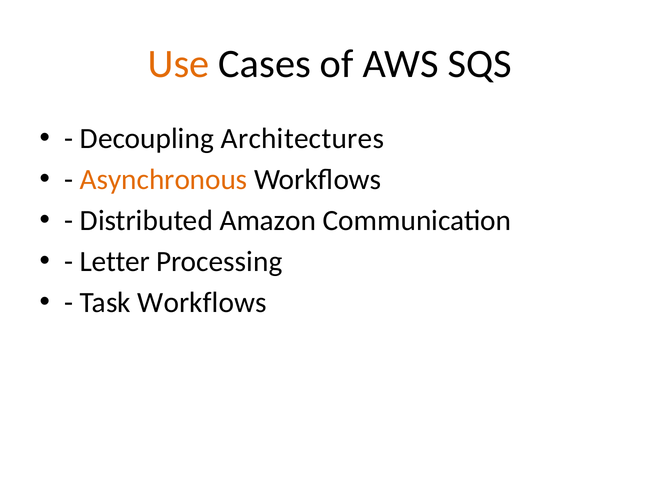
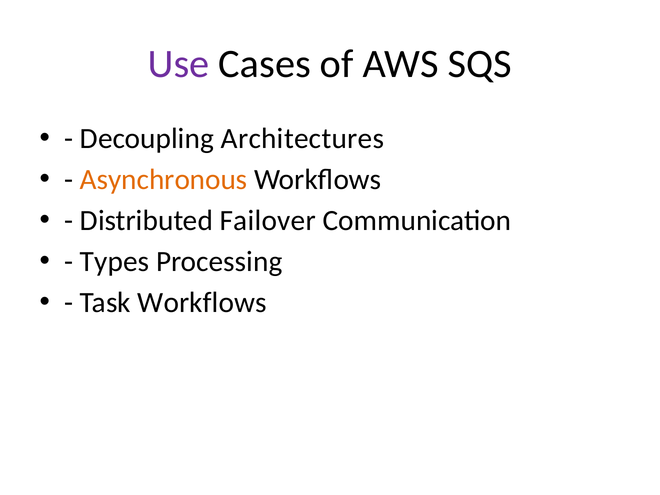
Use colour: orange -> purple
Amazon: Amazon -> Failover
Letter: Letter -> Types
